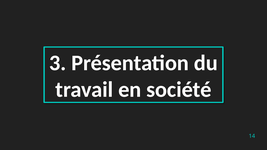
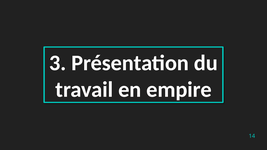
société: société -> empire
